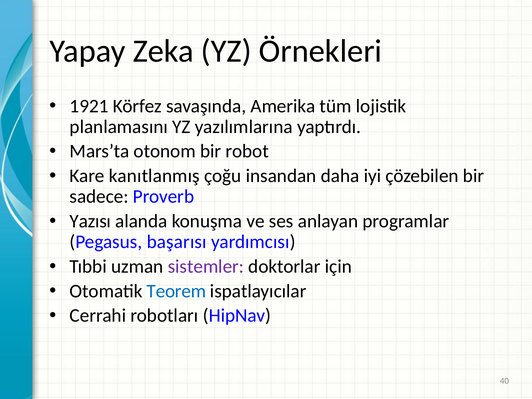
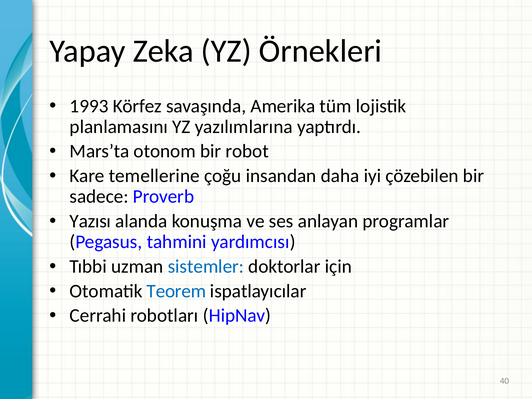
1921: 1921 -> 1993
kanıtlanmış: kanıtlanmış -> temellerine
başarısı: başarısı -> tahmini
sistemler colour: purple -> blue
